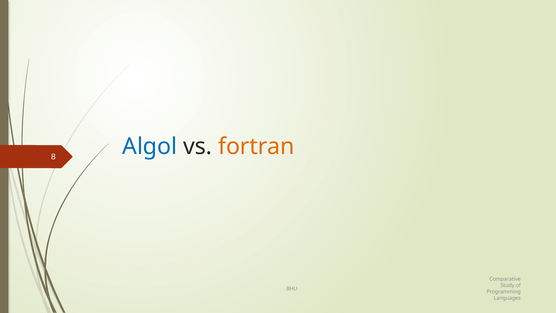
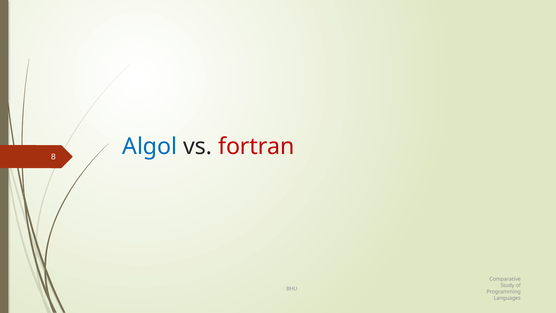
fortran colour: orange -> red
